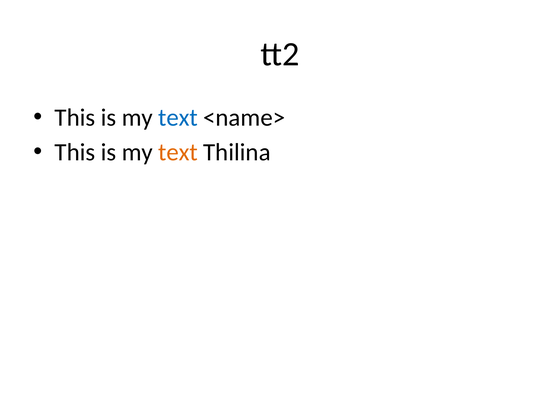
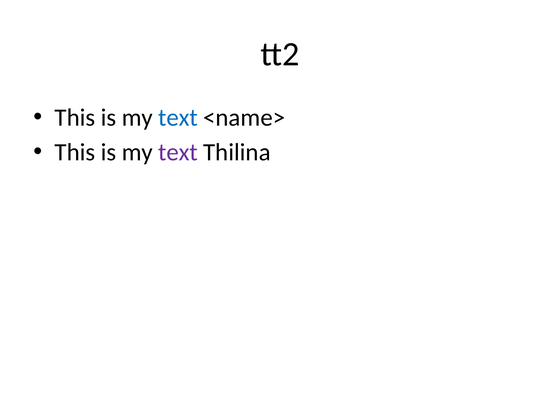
text at (178, 152) colour: orange -> purple
